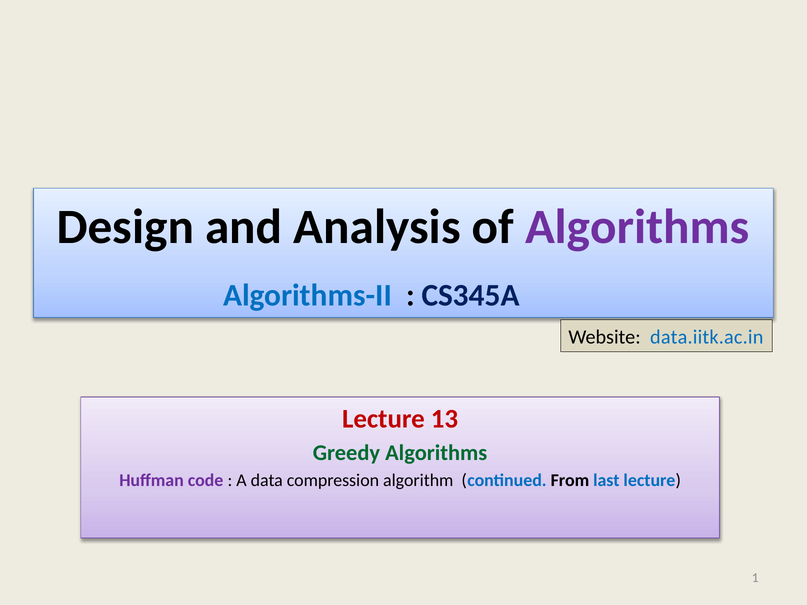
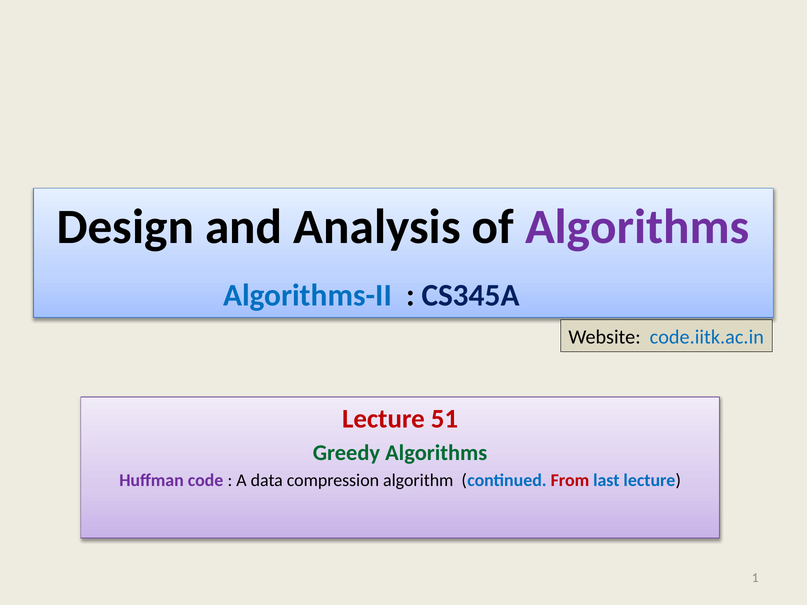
data.iitk.ac.in: data.iitk.ac.in -> code.iitk.ac.in
13: 13 -> 51
From colour: black -> red
